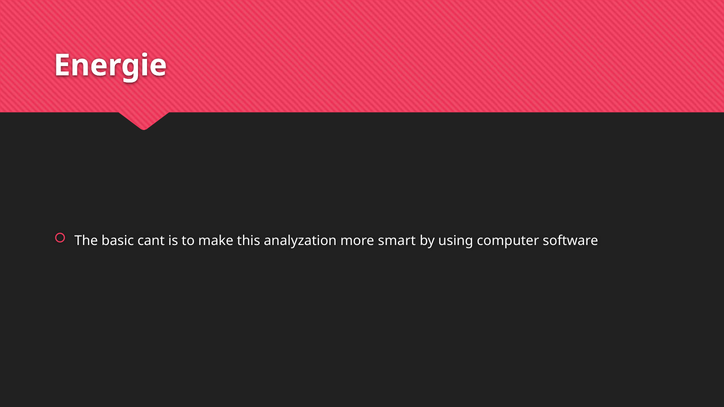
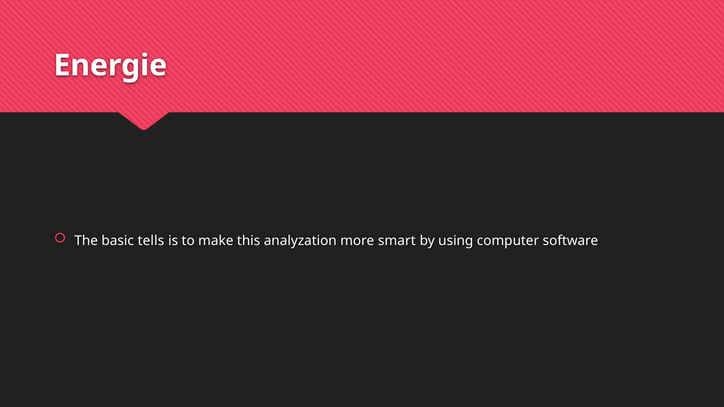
cant: cant -> tells
